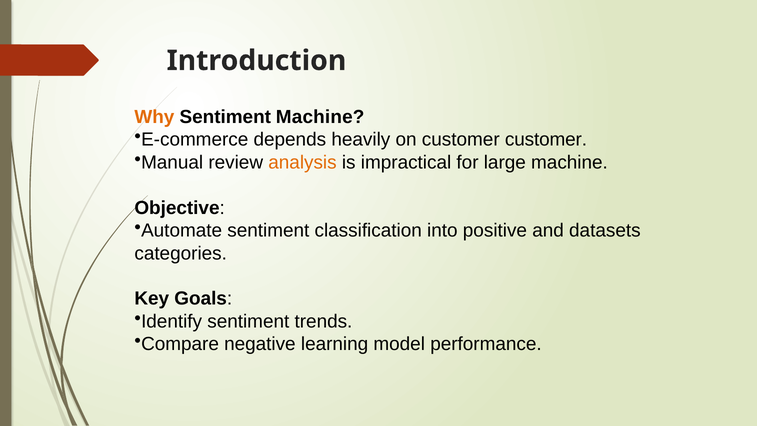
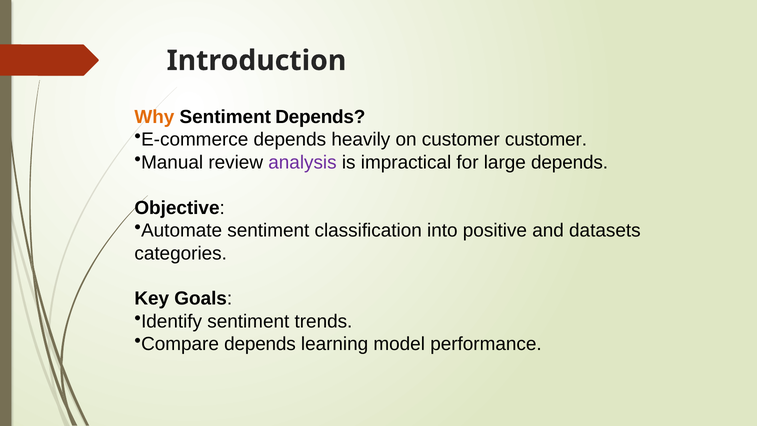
Sentiment Machine: Machine -> Depends
analysis colour: orange -> purple
large machine: machine -> depends
Compare negative: negative -> depends
